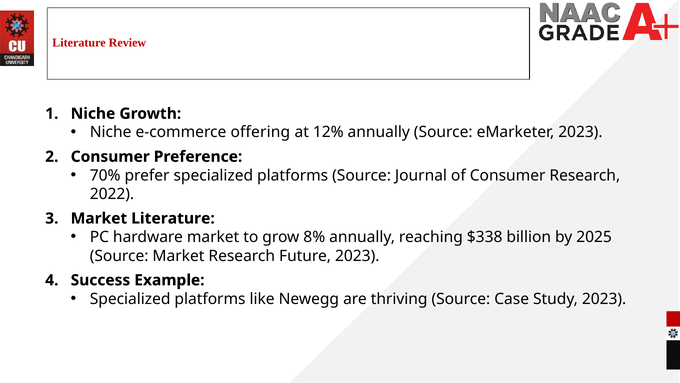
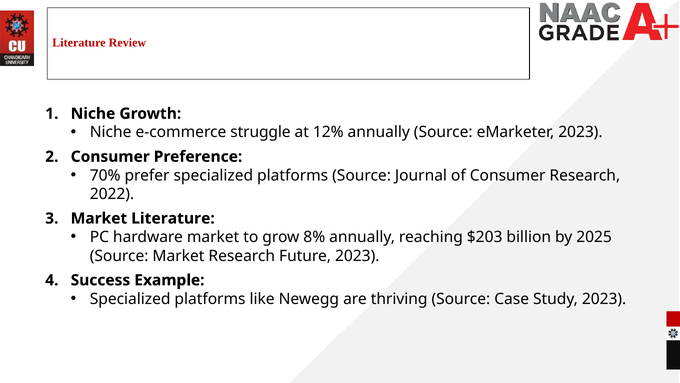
offering: offering -> struggle
$338: $338 -> $203
